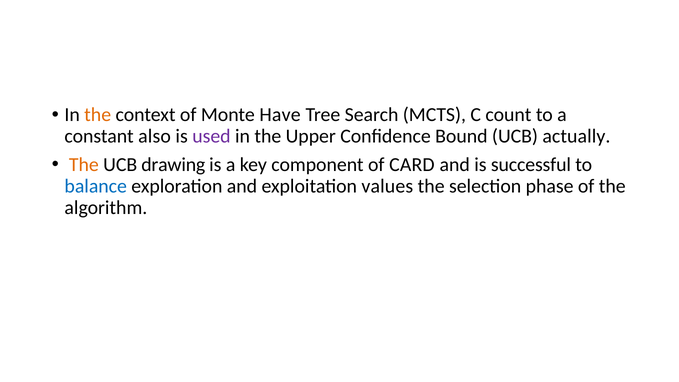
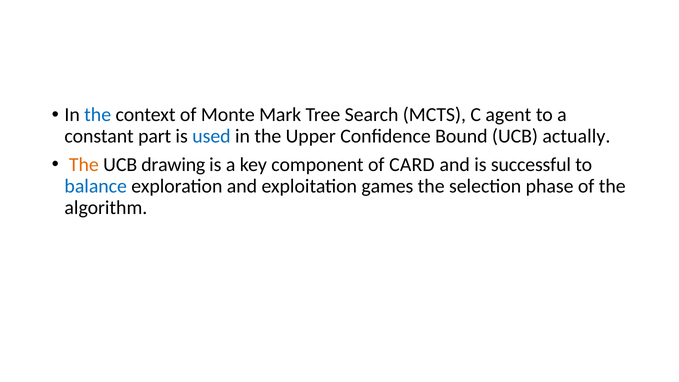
the at (98, 115) colour: orange -> blue
Have: Have -> Mark
count: count -> agent
also: also -> part
used colour: purple -> blue
values: values -> games
